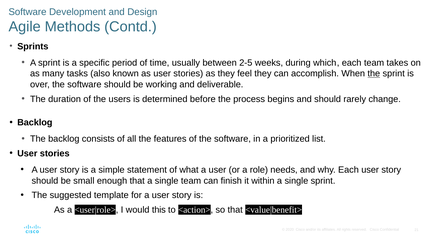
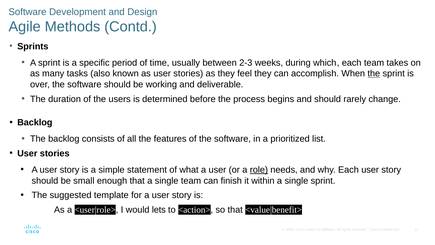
2-5: 2-5 -> 2-3
role underline: none -> present
this: this -> lets
